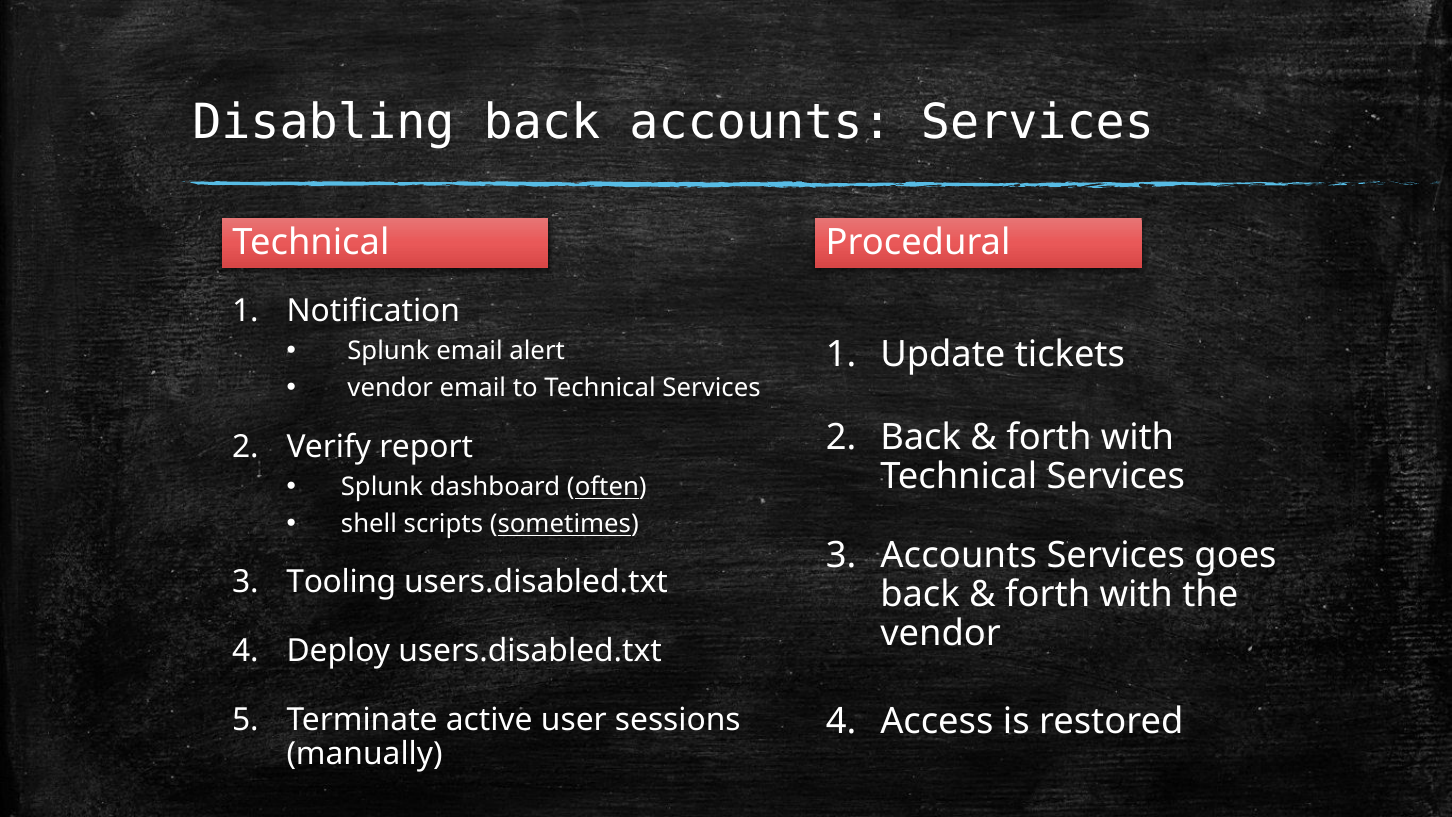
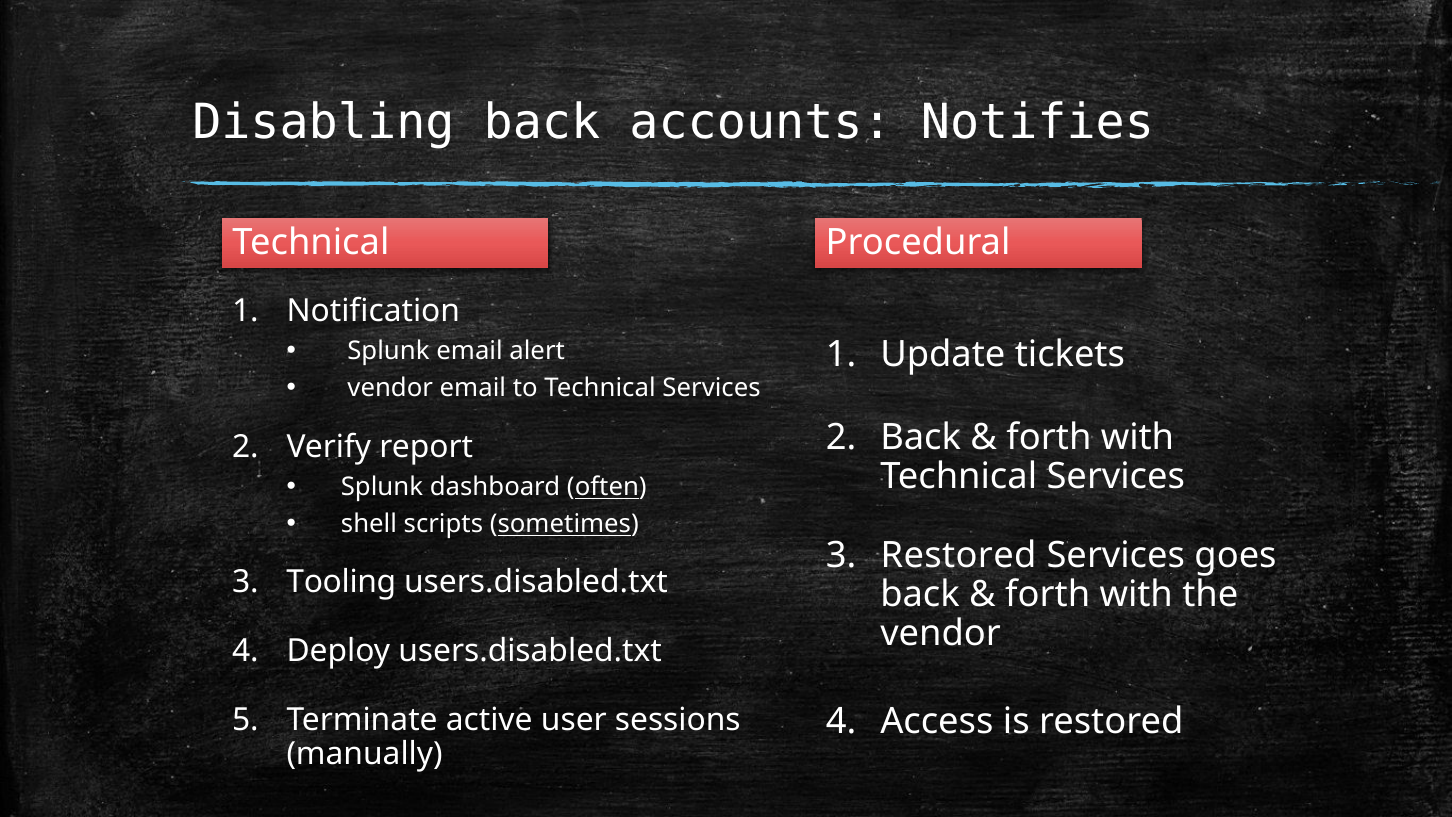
Services at (1037, 122): Services -> Notifies
Accounts at (959, 555): Accounts -> Restored
